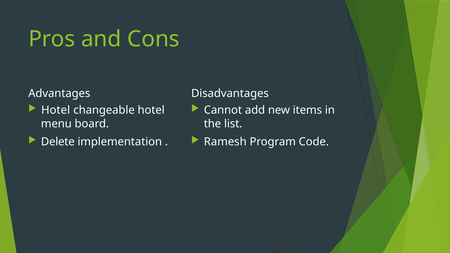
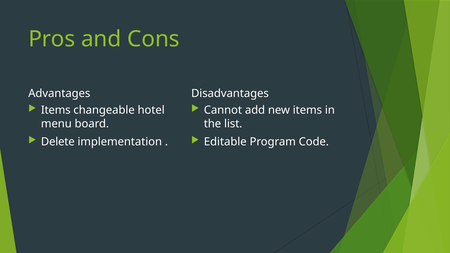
Hotel at (56, 110): Hotel -> Items
Ramesh: Ramesh -> Editable
